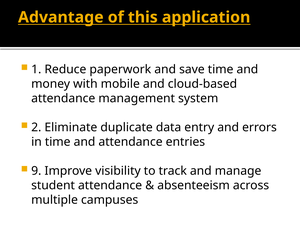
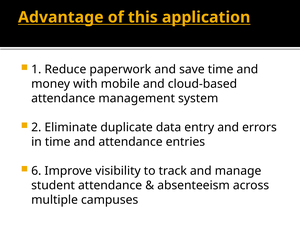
9: 9 -> 6
